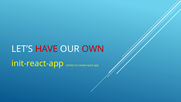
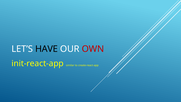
HAVE colour: red -> black
